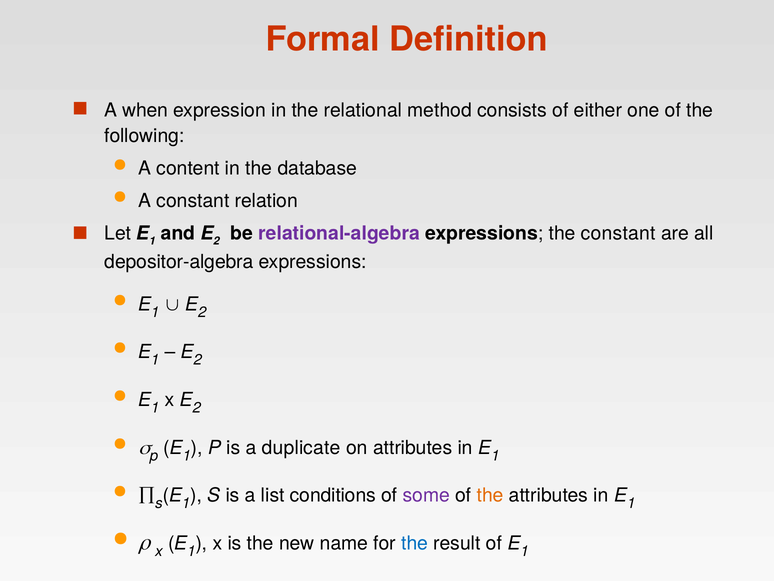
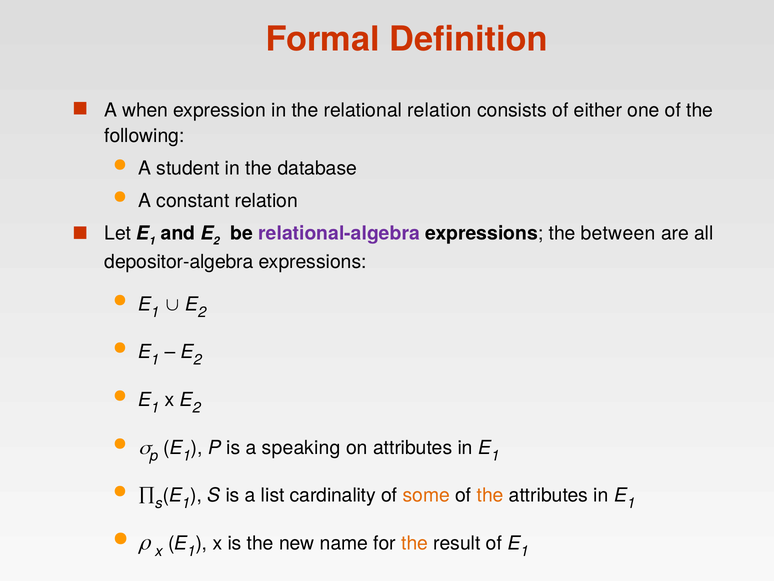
relational method: method -> relation
content: content -> student
the constant: constant -> between
duplicate: duplicate -> speaking
conditions: conditions -> cardinality
some colour: purple -> orange
the at (415, 543) colour: blue -> orange
